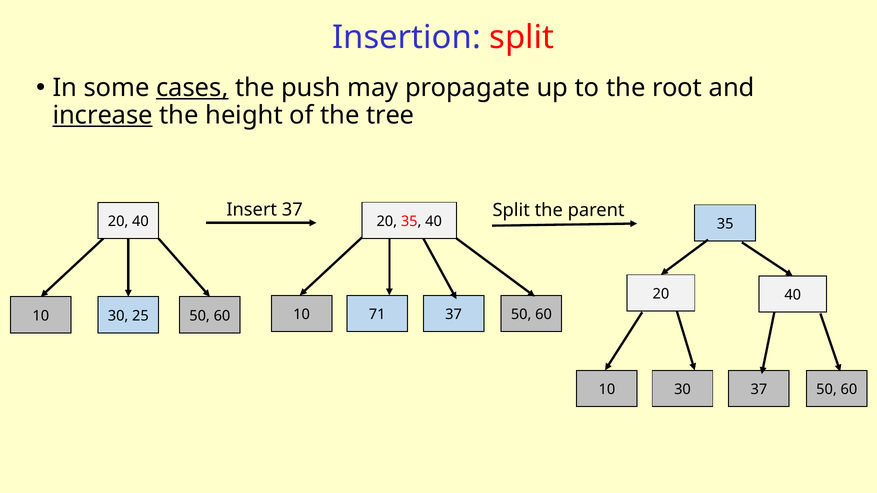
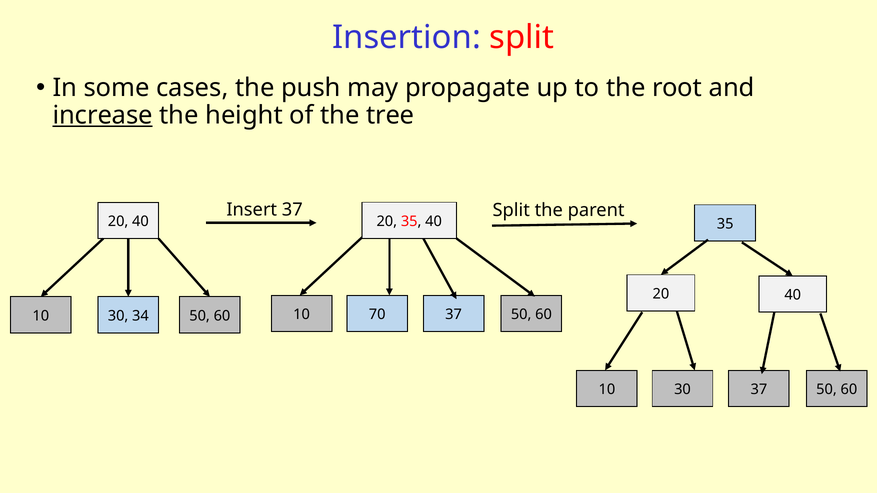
cases underline: present -> none
71: 71 -> 70
25: 25 -> 34
